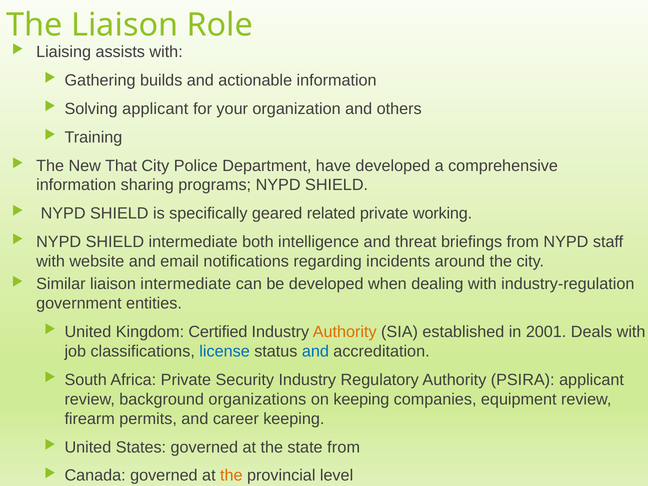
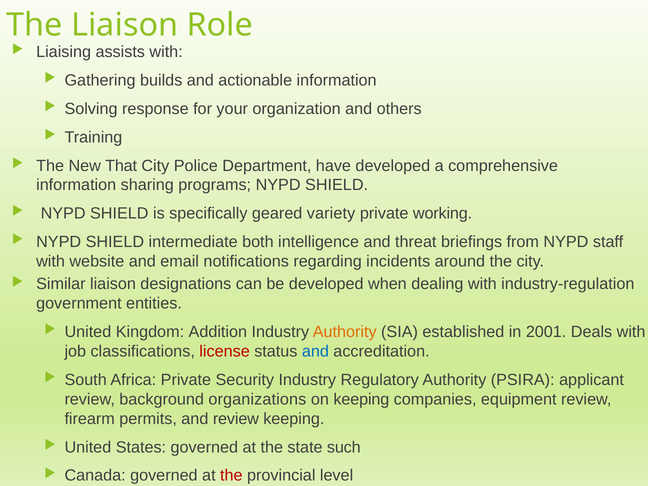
Solving applicant: applicant -> response
related: related -> variety
liaison intermediate: intermediate -> designations
Certified: Certified -> Addition
license colour: blue -> red
and career: career -> review
state from: from -> such
the at (231, 476) colour: orange -> red
